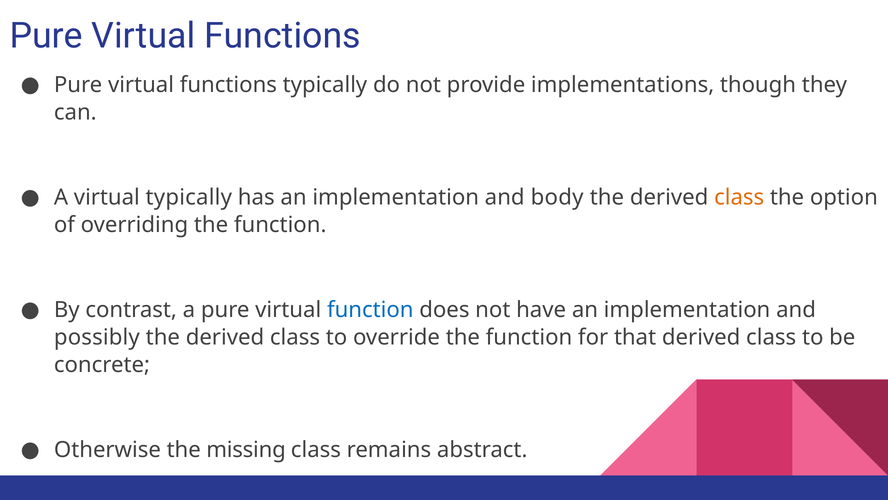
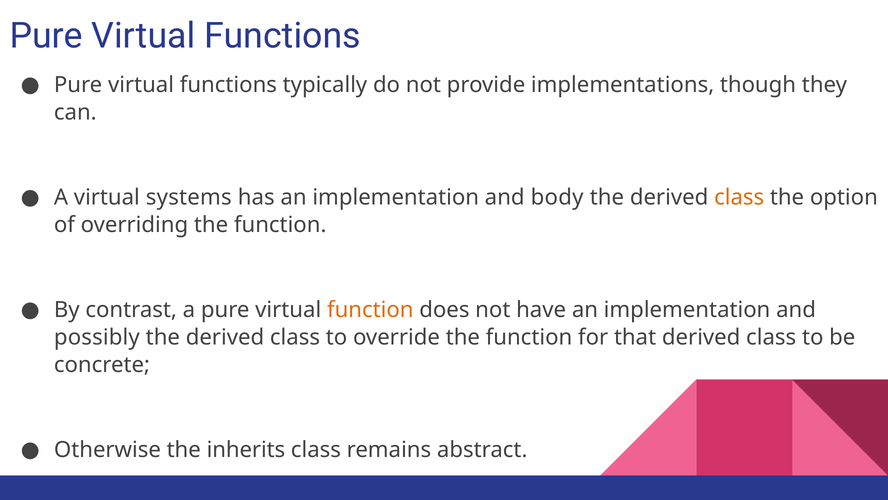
virtual typically: typically -> systems
function at (370, 309) colour: blue -> orange
missing: missing -> inherits
